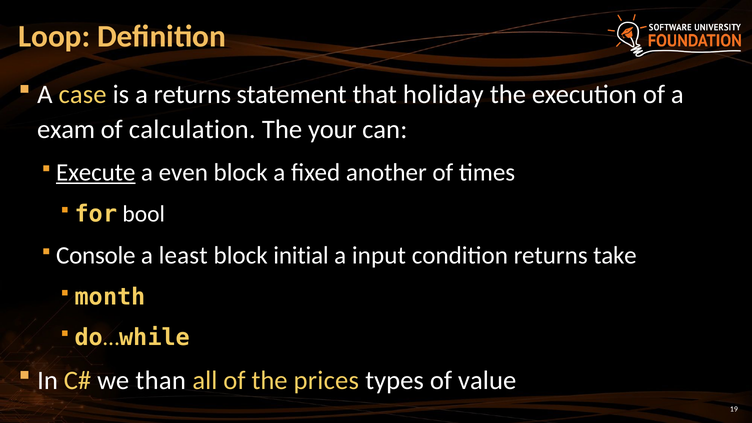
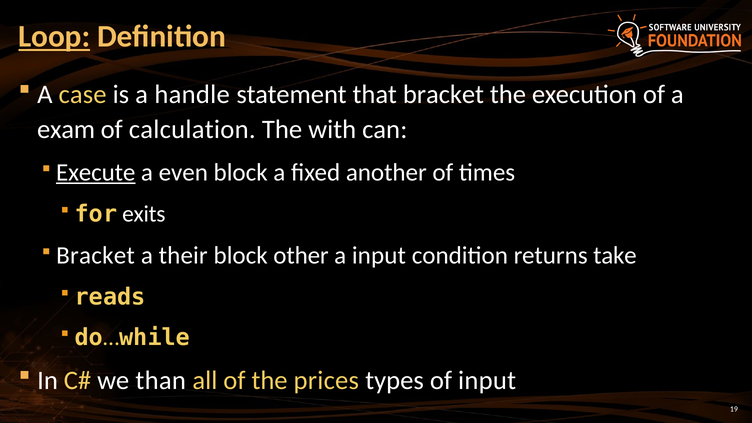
Loop underline: none -> present
a returns: returns -> handle
that holiday: holiday -> bracket
your: your -> with
bool: bool -> exits
Console at (96, 256): Console -> Bracket
least: least -> their
initial: initial -> other
month: month -> reads
of value: value -> input
